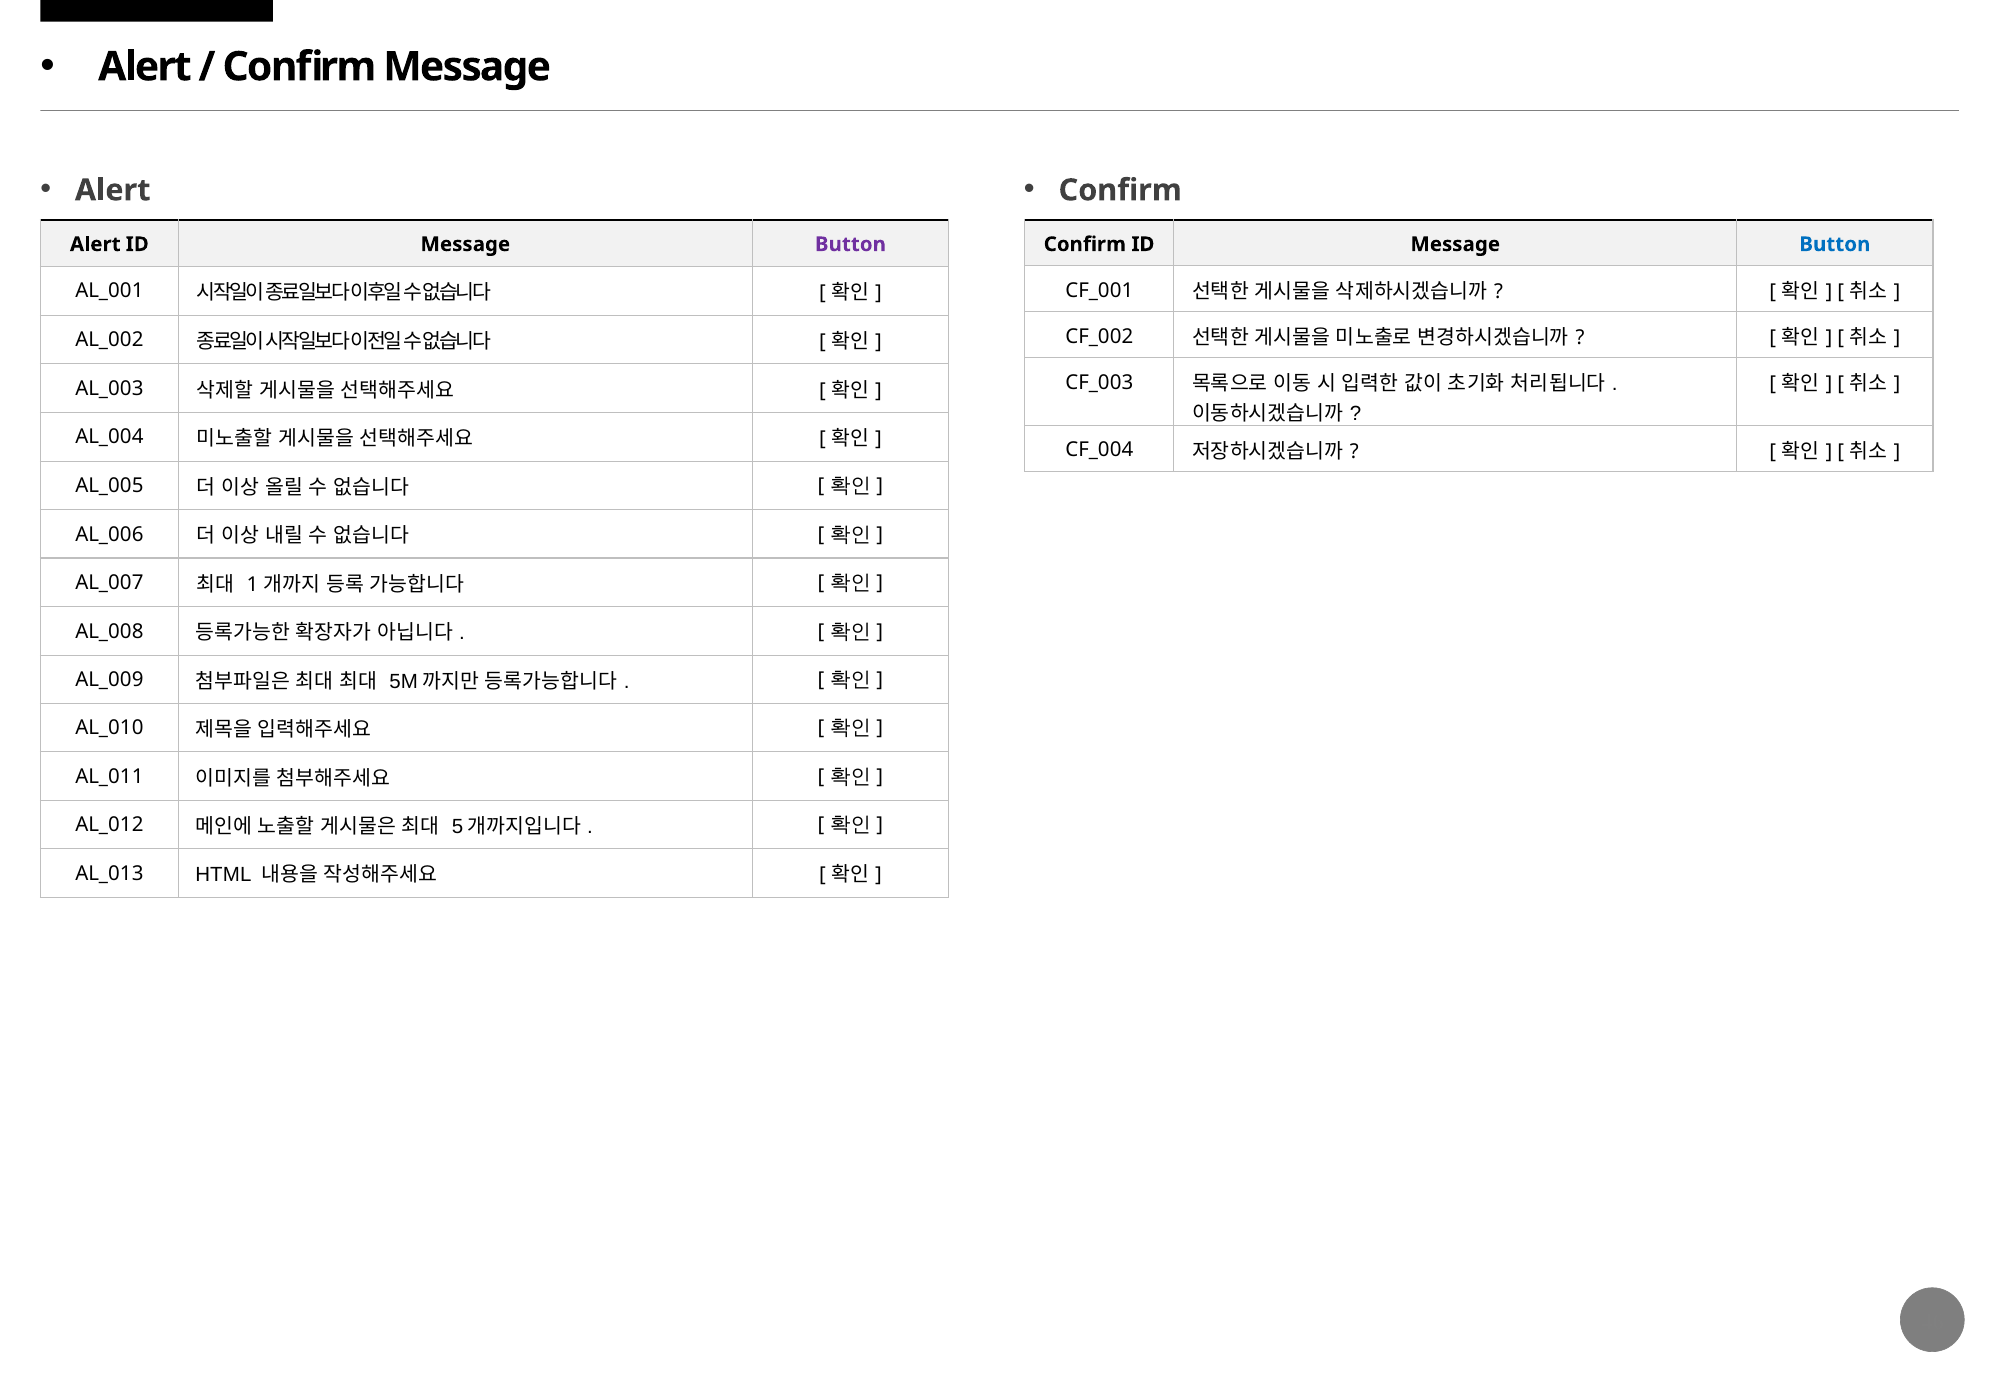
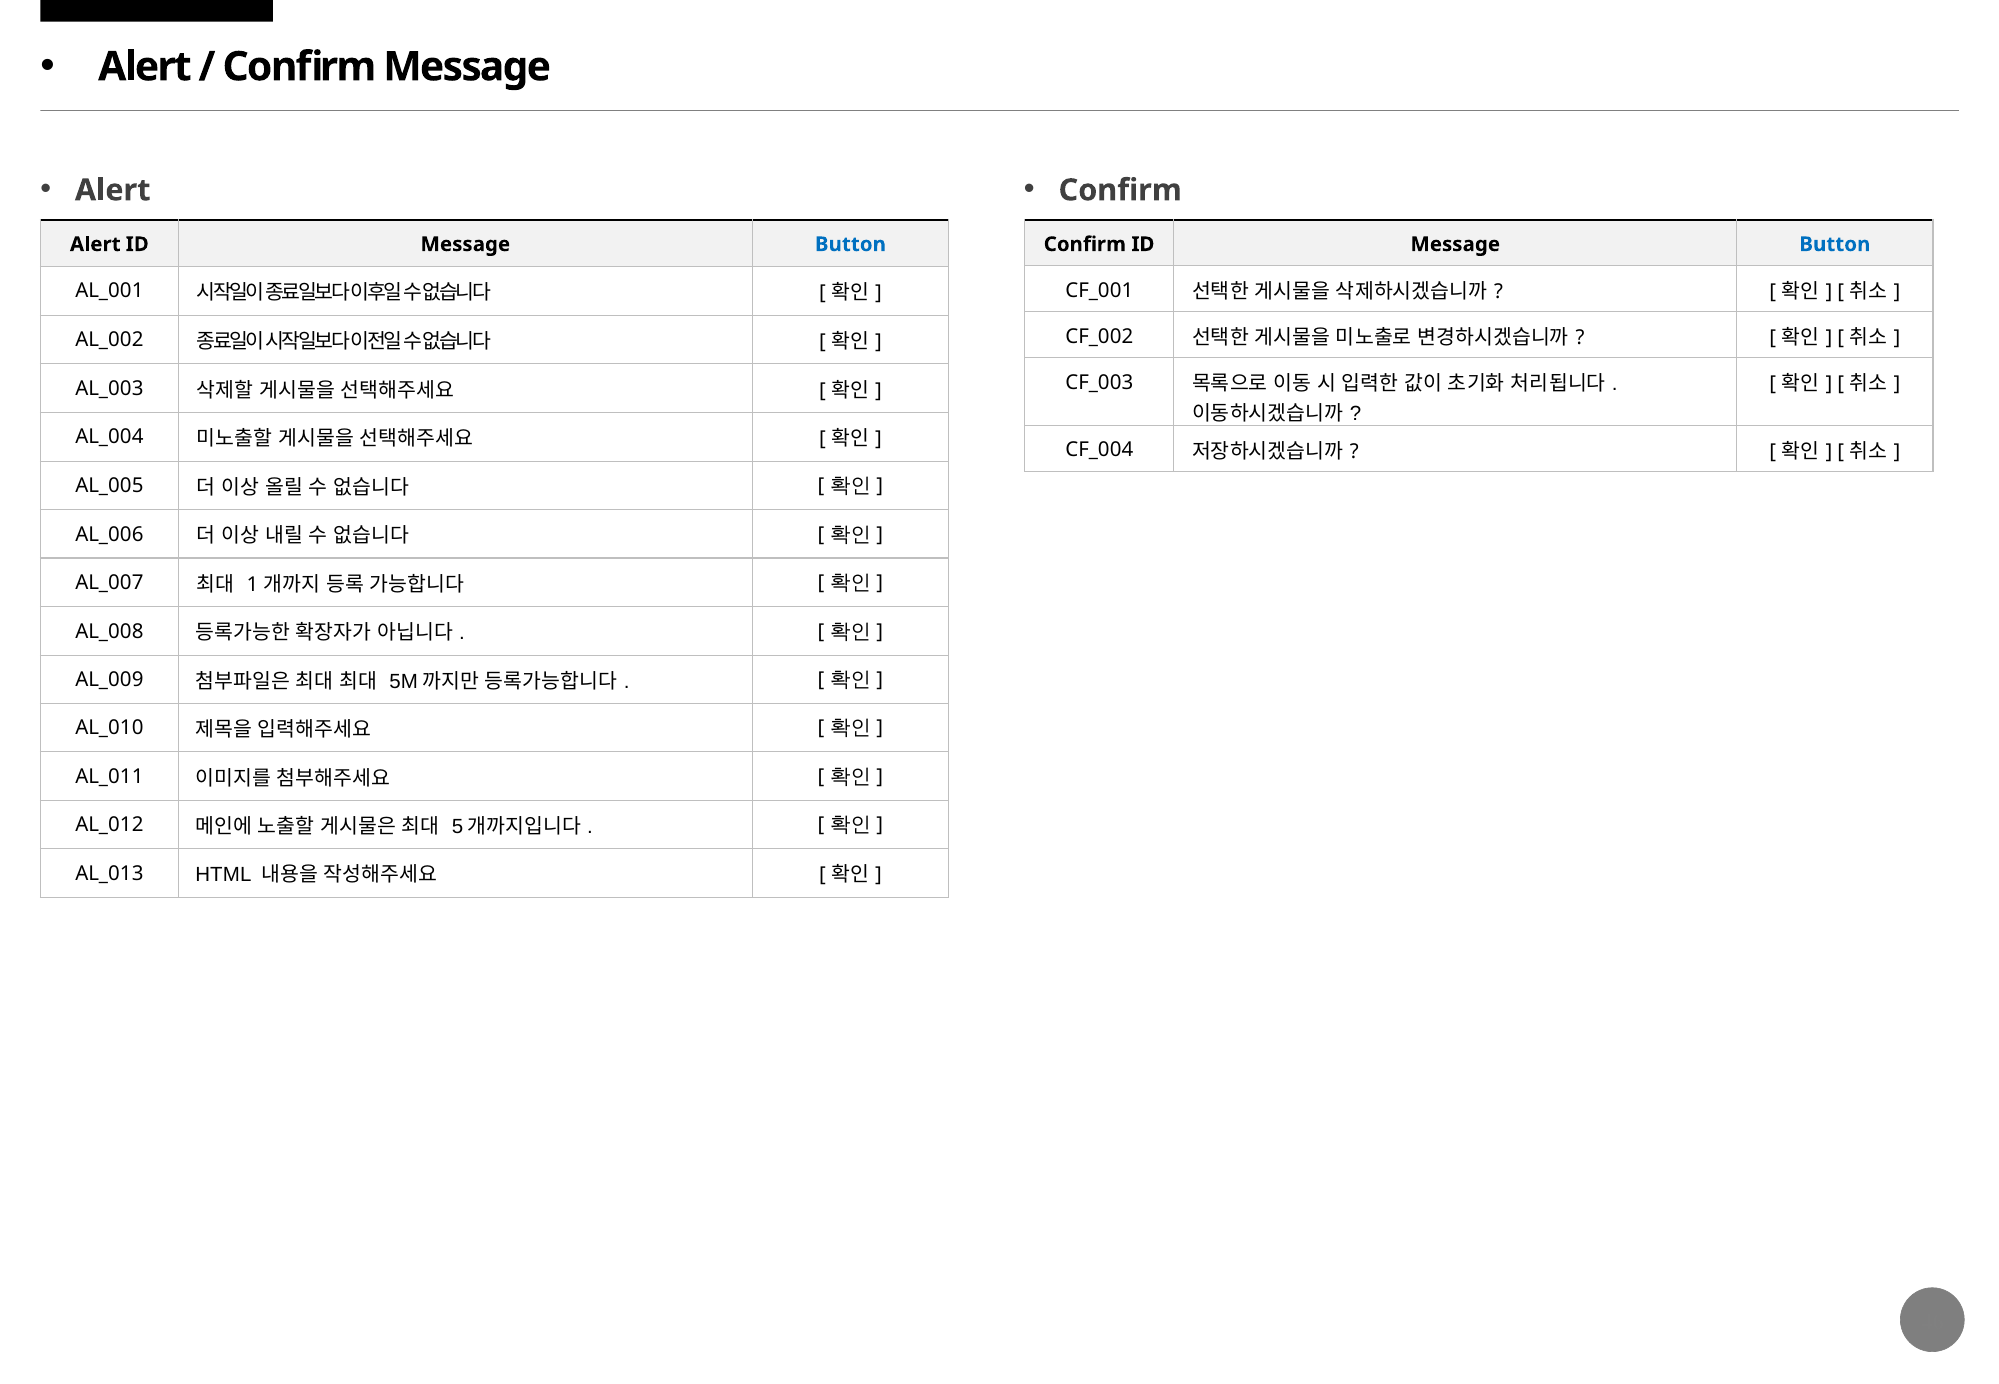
Button at (850, 244) colour: purple -> blue
